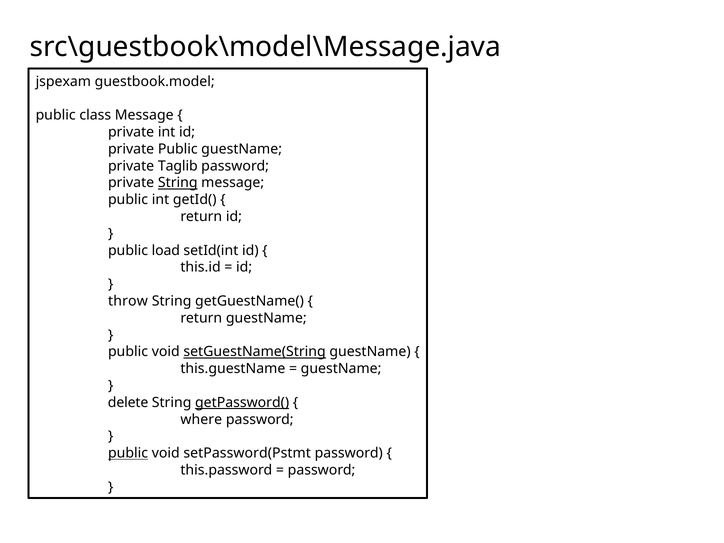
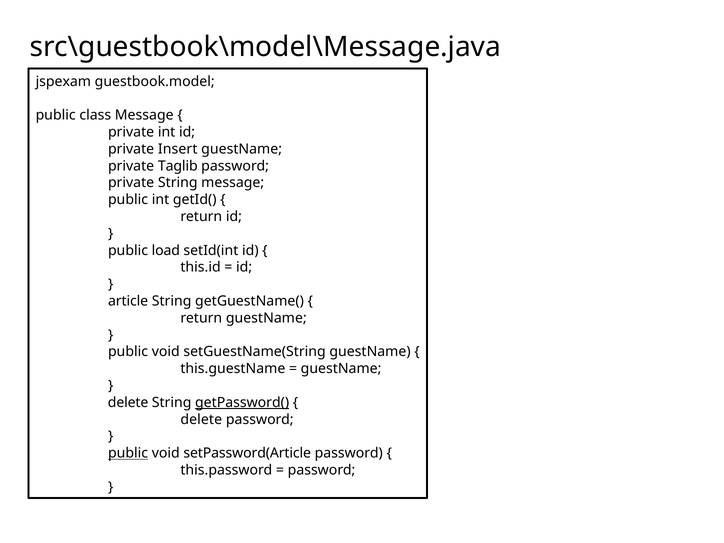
private Public: Public -> Insert
String at (178, 183) underline: present -> none
throw: throw -> article
setGuestName(String underline: present -> none
where at (201, 419): where -> delete
setPassword(Pstmt: setPassword(Pstmt -> setPassword(Article
